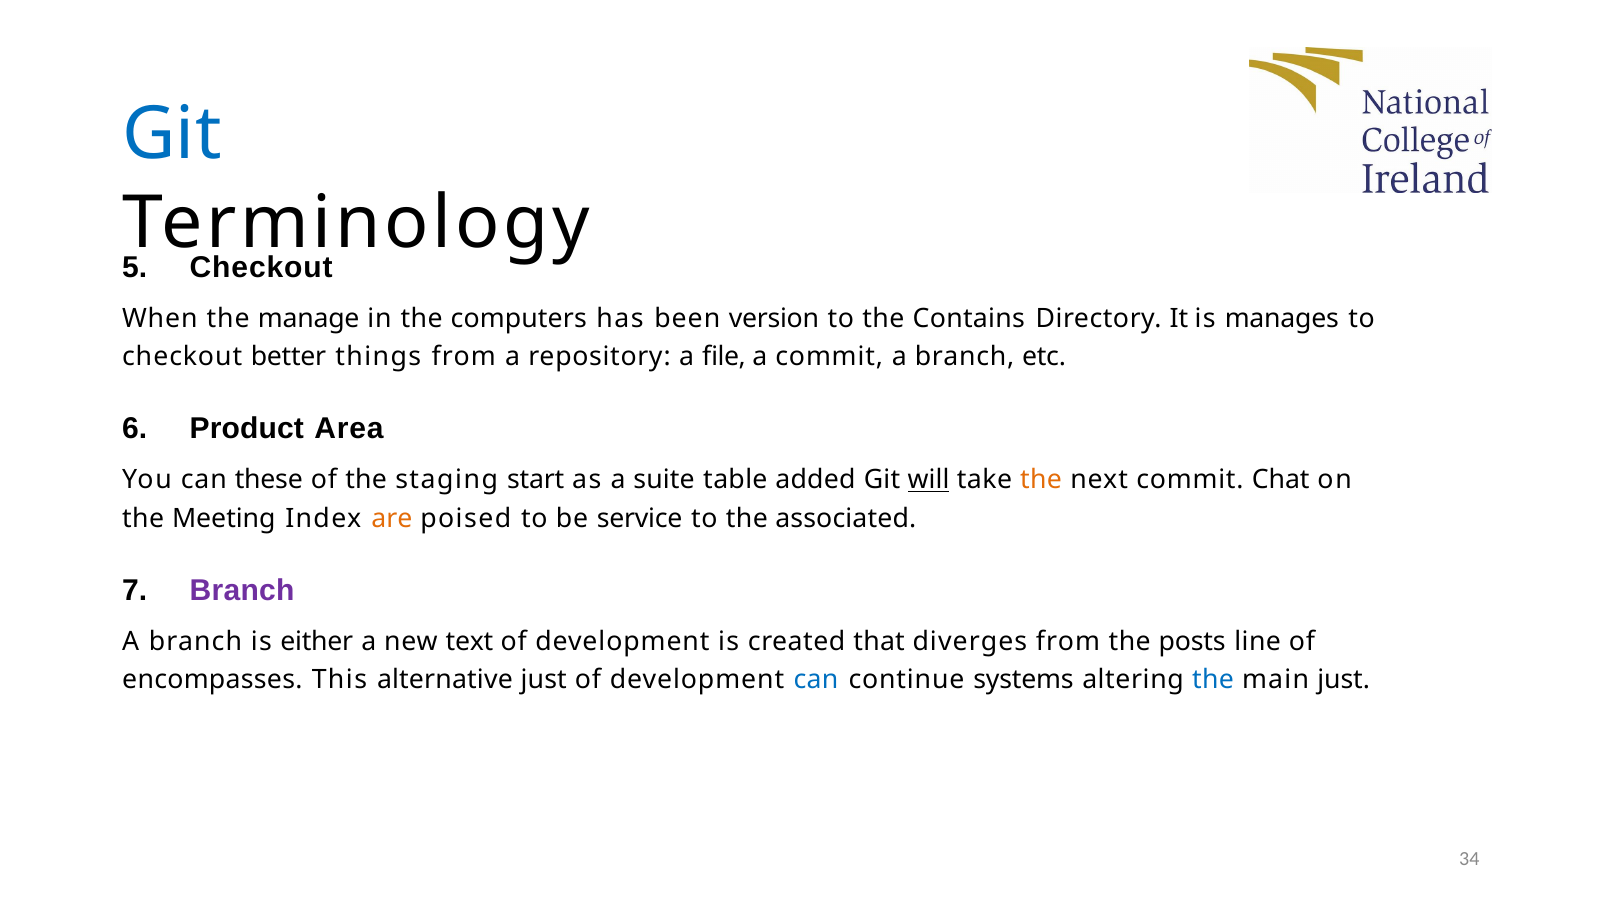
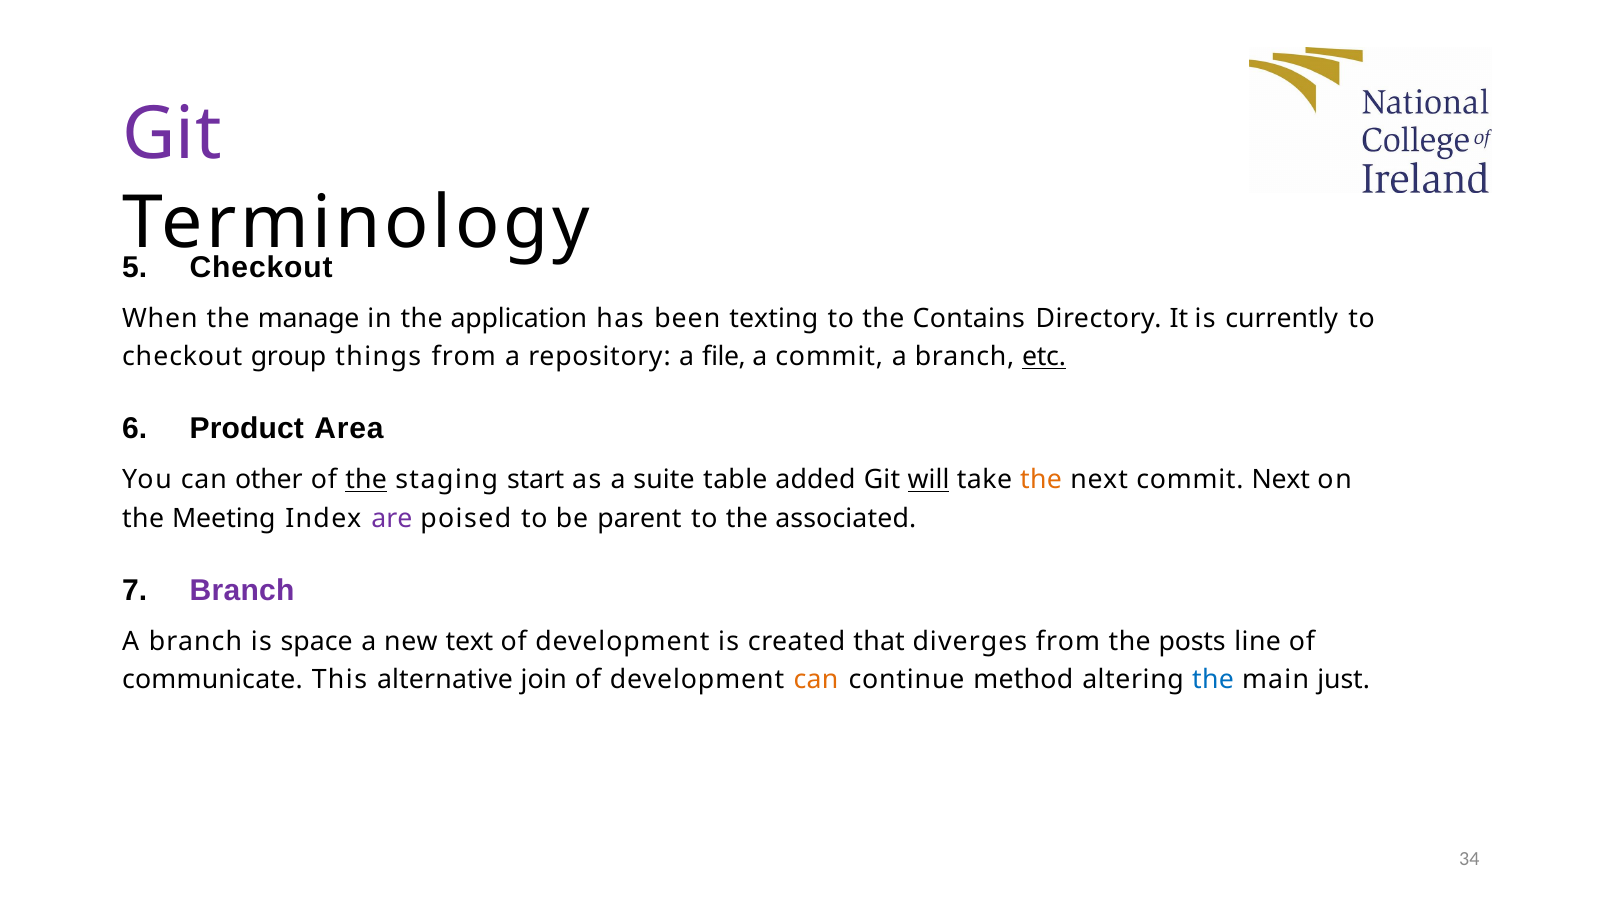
Git at (172, 135) colour: blue -> purple
computers: computers -> application
version: version -> texting
manages: manages -> currently
better: better -> group
etc underline: none -> present
these: these -> other
the at (366, 480) underline: none -> present
commit Chat: Chat -> Next
are colour: orange -> purple
service: service -> parent
either: either -> space
encompasses: encompasses -> communicate
alternative just: just -> join
can at (816, 680) colour: blue -> orange
systems: systems -> method
